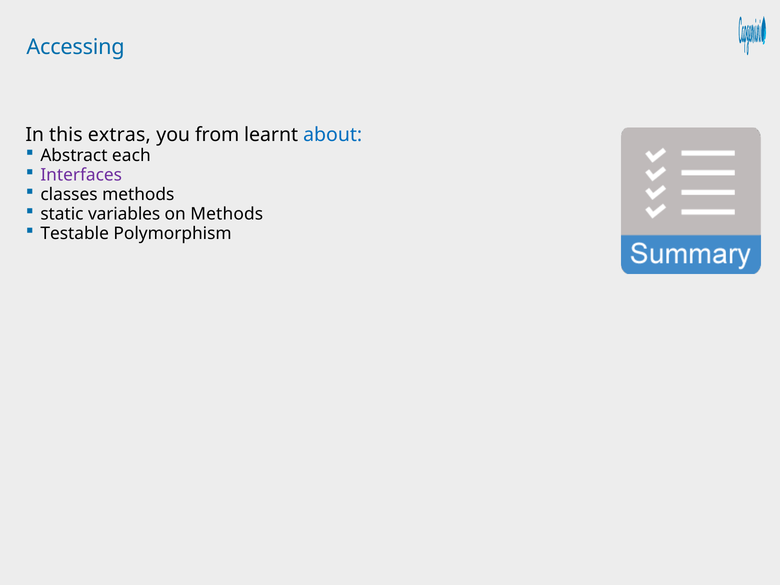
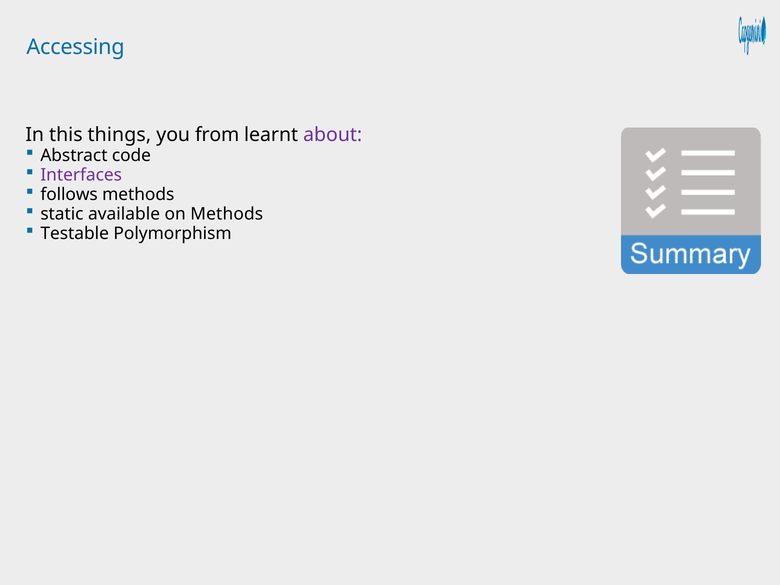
extras: extras -> things
about colour: blue -> purple
each: each -> code
classes: classes -> follows
variables: variables -> available
